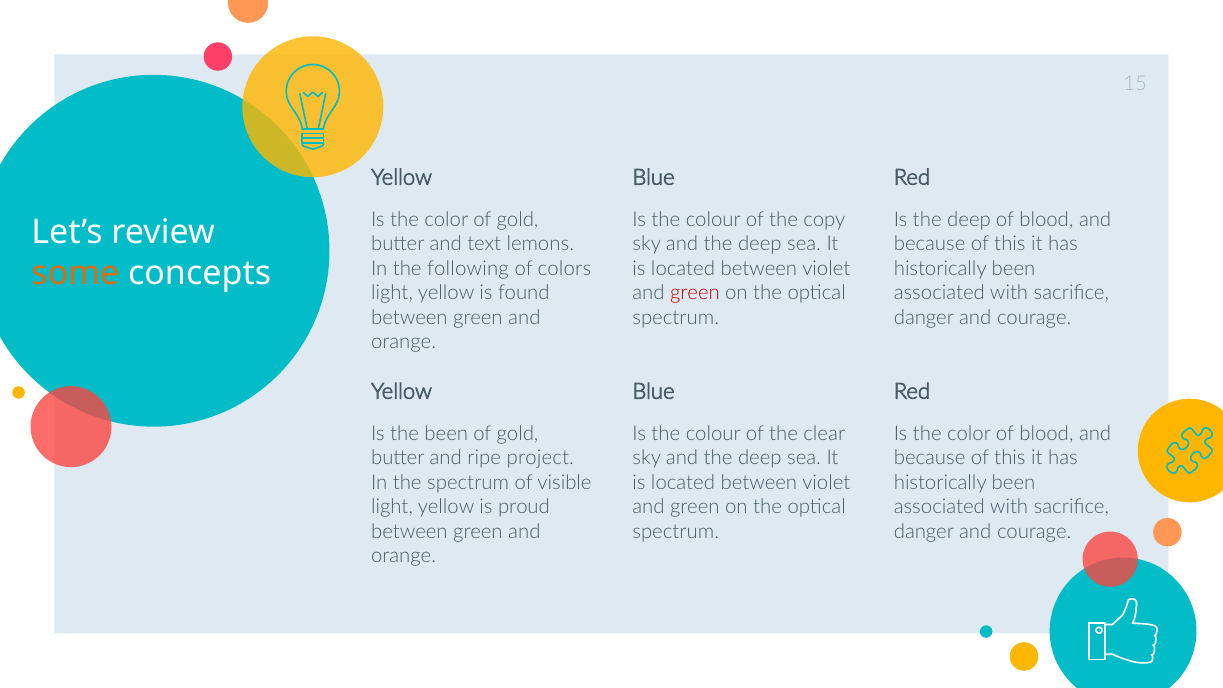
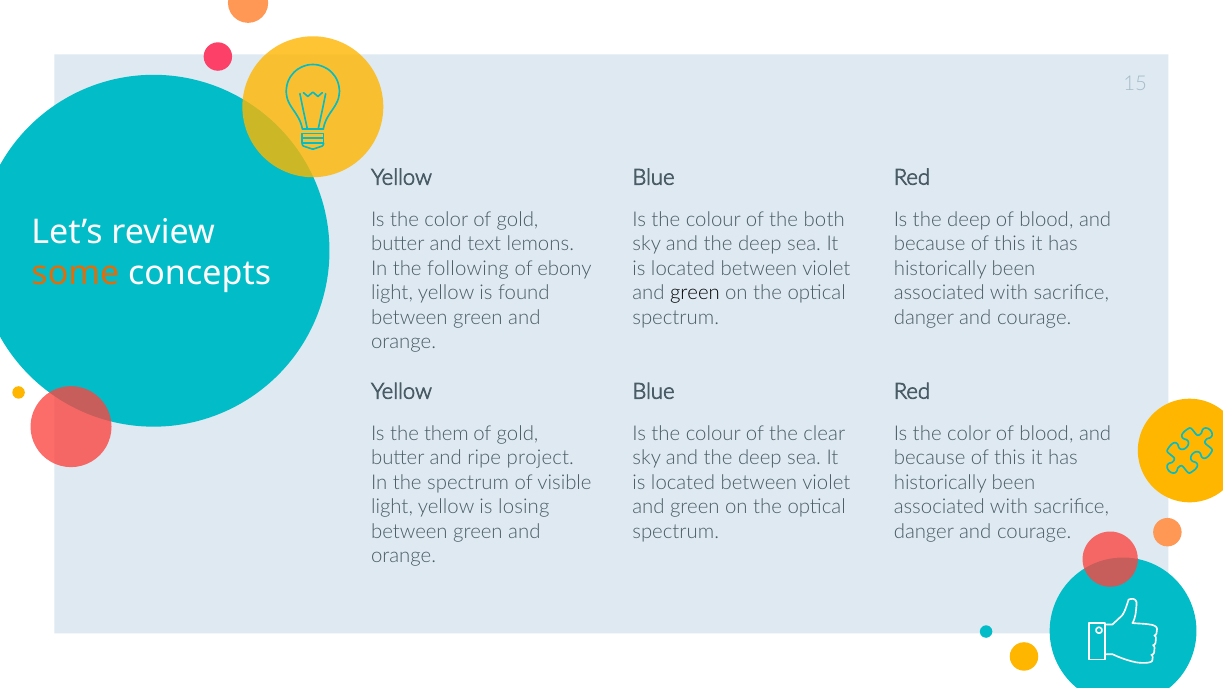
copy: copy -> both
colors: colors -> ebony
green at (695, 293) colour: red -> black
the been: been -> them
proud: proud -> losing
